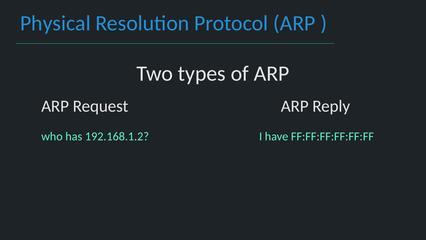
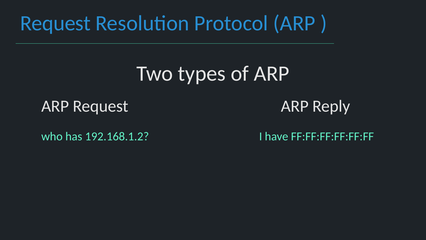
Physical at (55, 23): Physical -> Request
